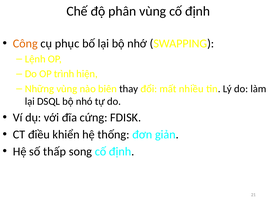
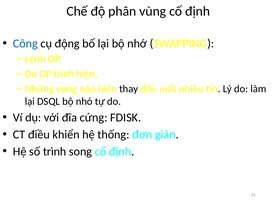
Công colour: orange -> blue
phục: phục -> động
số thấp: thấp -> trình
